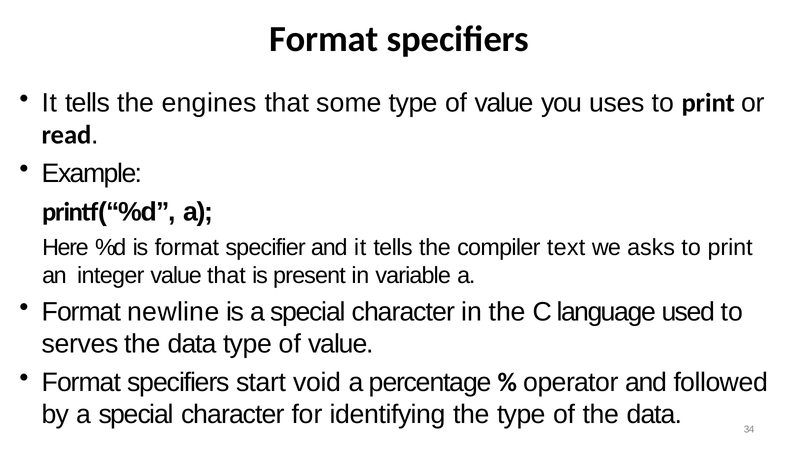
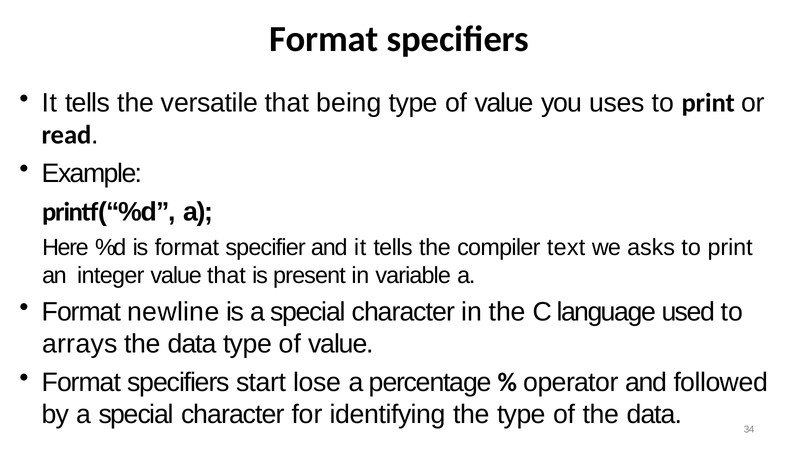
engines: engines -> versatile
some: some -> being
serves: serves -> arrays
void: void -> lose
